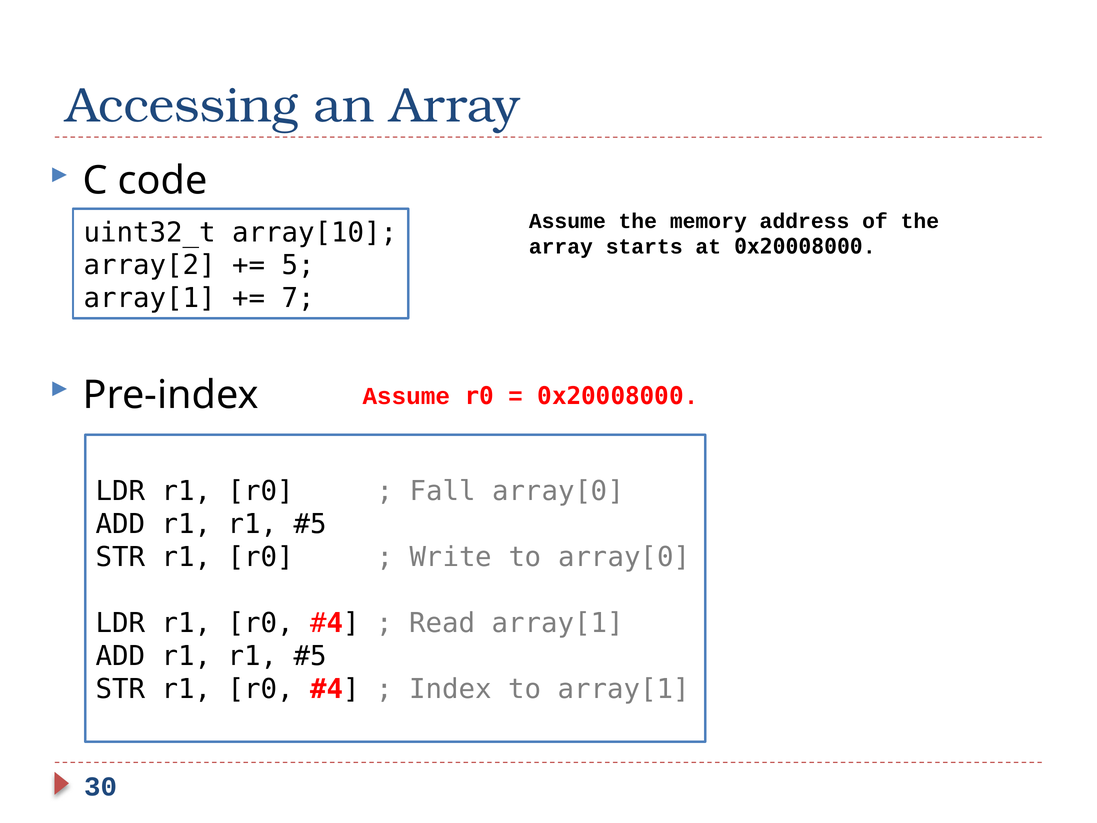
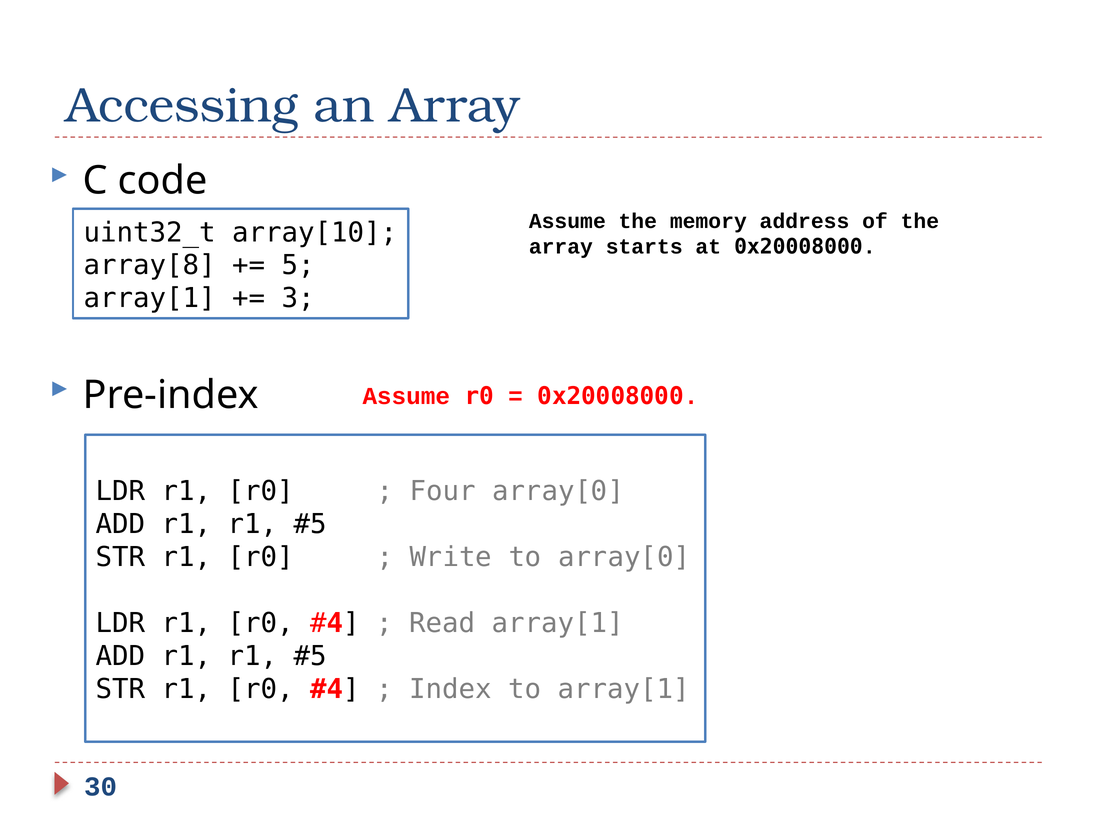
array[2: array[2 -> array[8
7: 7 -> 3
Fall: Fall -> Four
